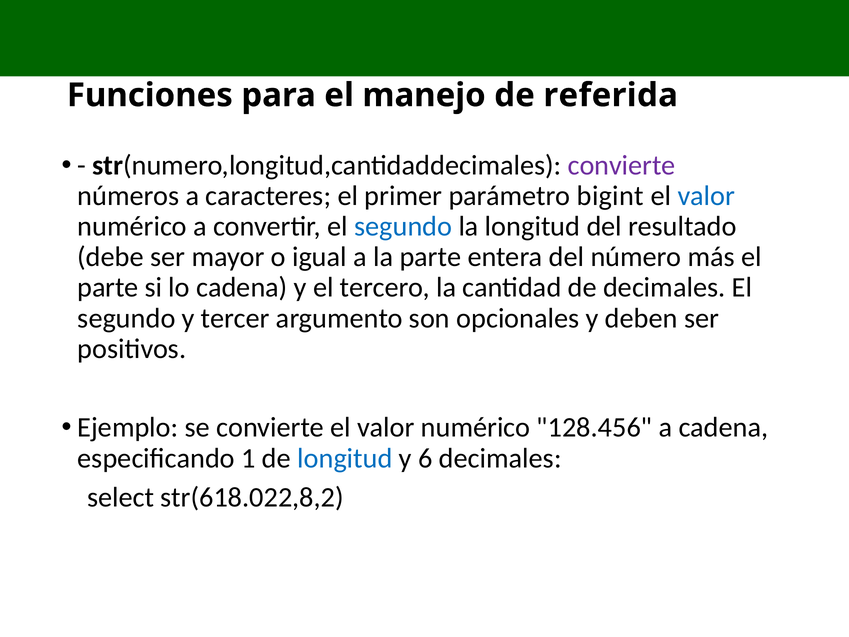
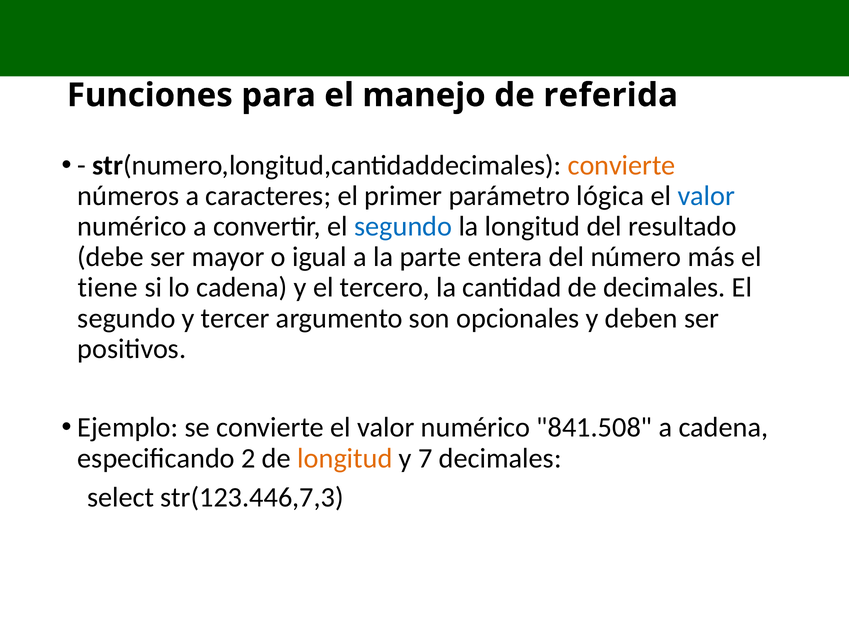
convierte at (622, 165) colour: purple -> orange
bigint: bigint -> lógica
parte at (108, 288): parte -> tiene
128.456: 128.456 -> 841.508
1: 1 -> 2
longitud at (345, 458) colour: blue -> orange
6: 6 -> 7
str(618.022,8,2: str(618.022,8,2 -> str(123.446,7,3
